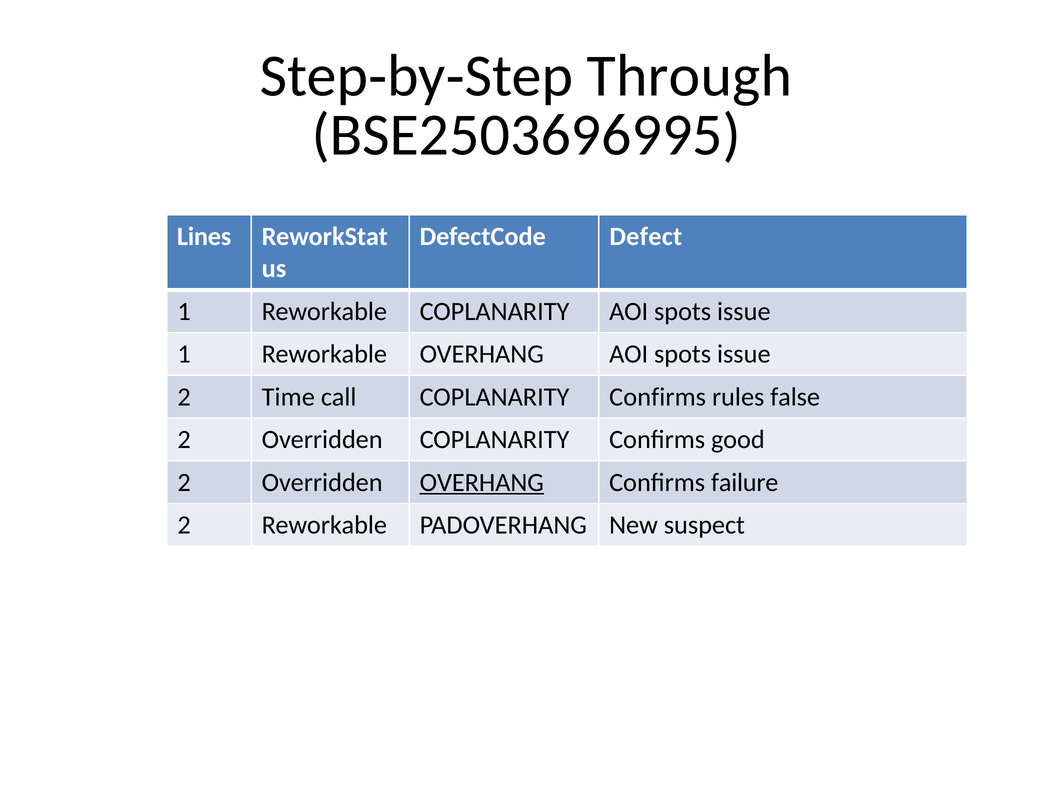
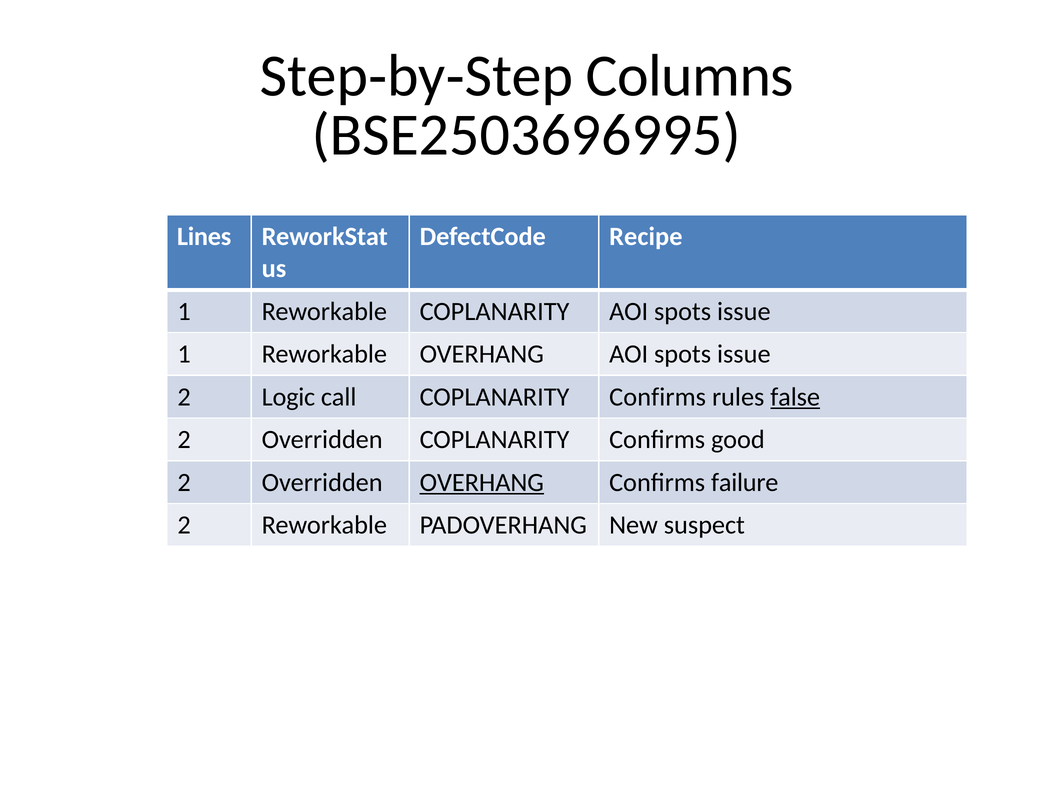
Through: Through -> Columns
Defect: Defect -> Recipe
Time: Time -> Logic
false underline: none -> present
